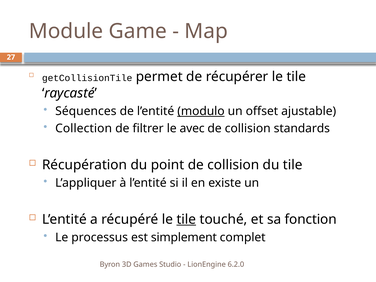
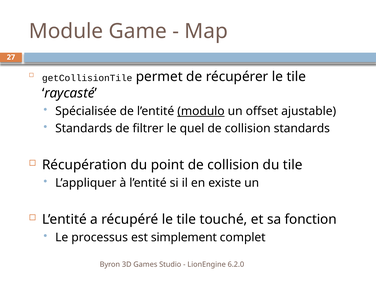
Séquences: Séquences -> Spécialisée
Collection at (84, 128): Collection -> Standards
avec: avec -> quel
tile at (186, 219) underline: present -> none
